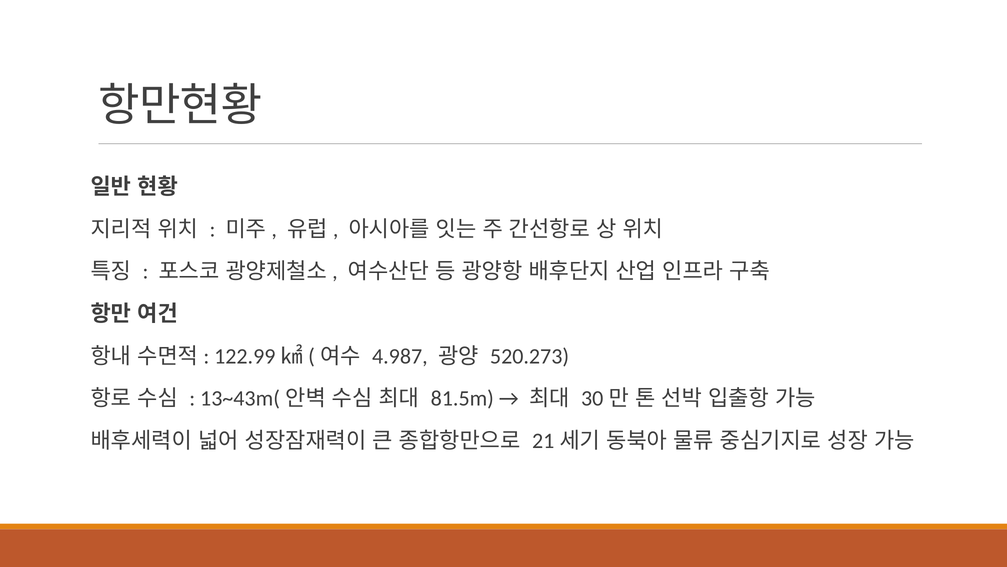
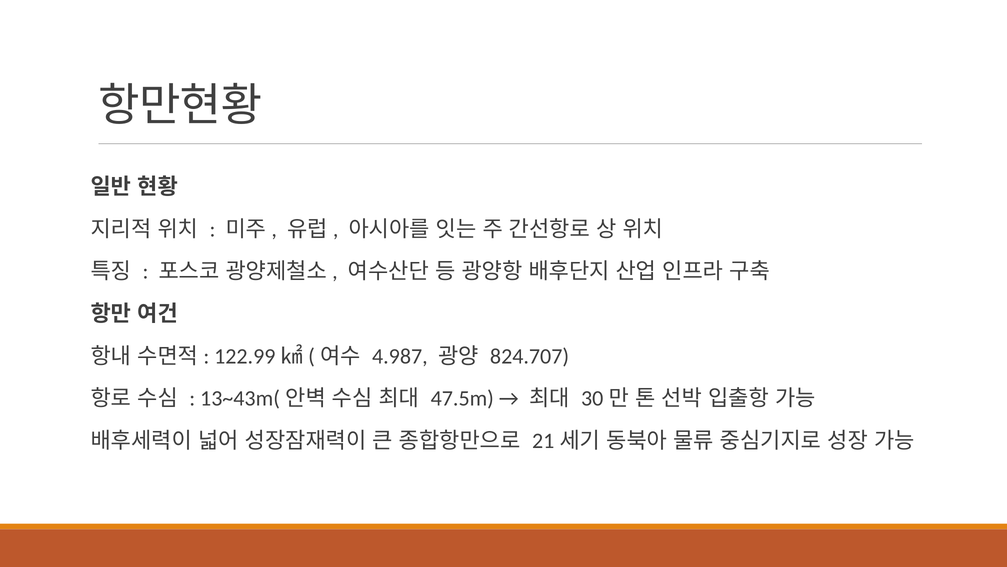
520.273: 520.273 -> 824.707
81.5m: 81.5m -> 47.5m
